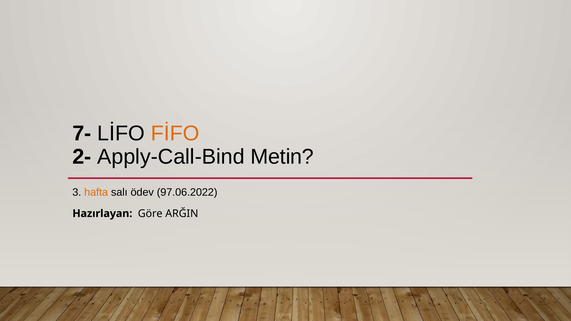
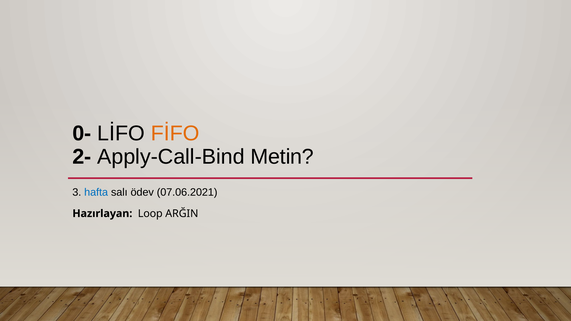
7-: 7- -> 0-
hafta colour: orange -> blue
97.06.2022: 97.06.2022 -> 07.06.2021
Göre: Göre -> Loop
